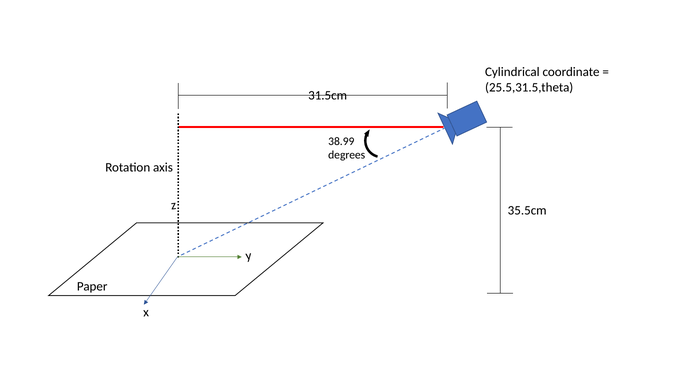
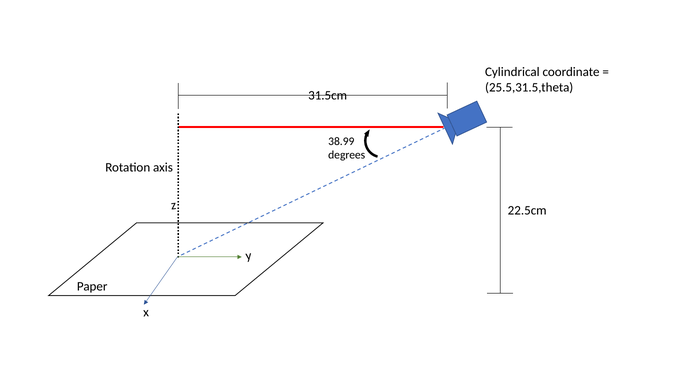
35.5cm: 35.5cm -> 22.5cm
